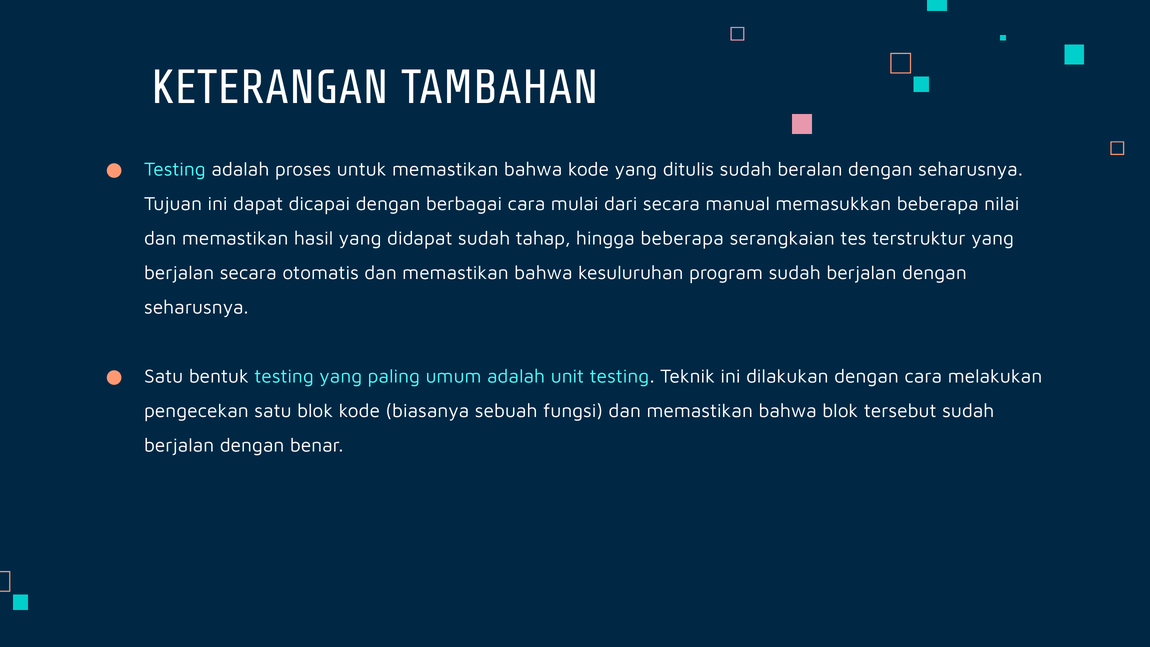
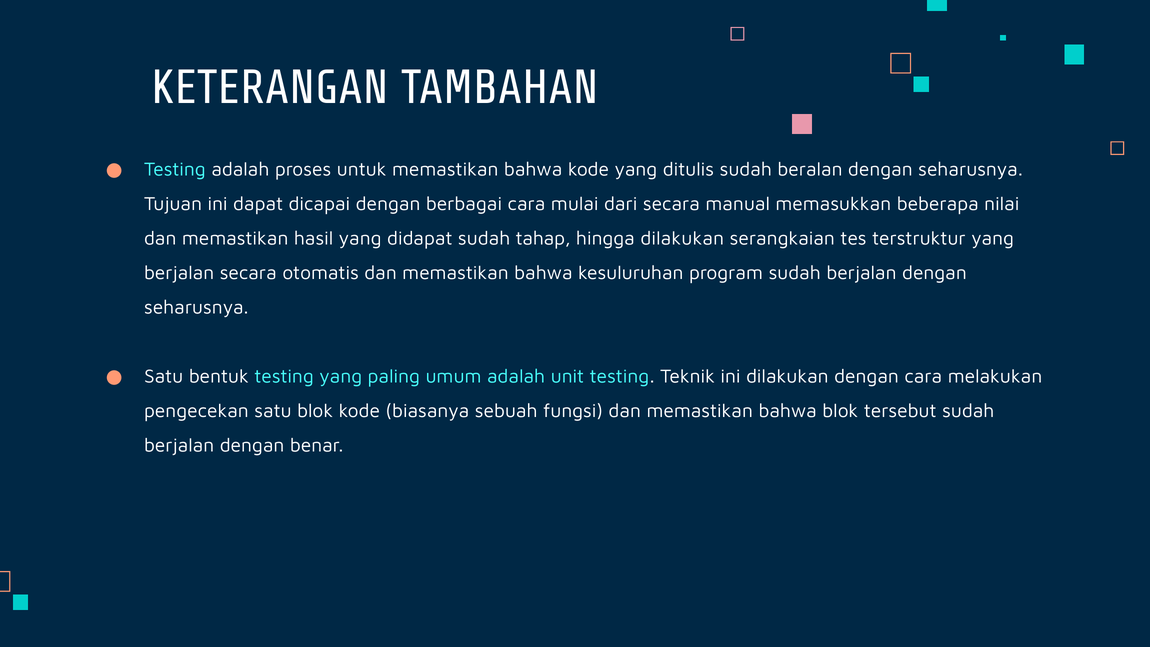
hingga beberapa: beberapa -> dilakukan
